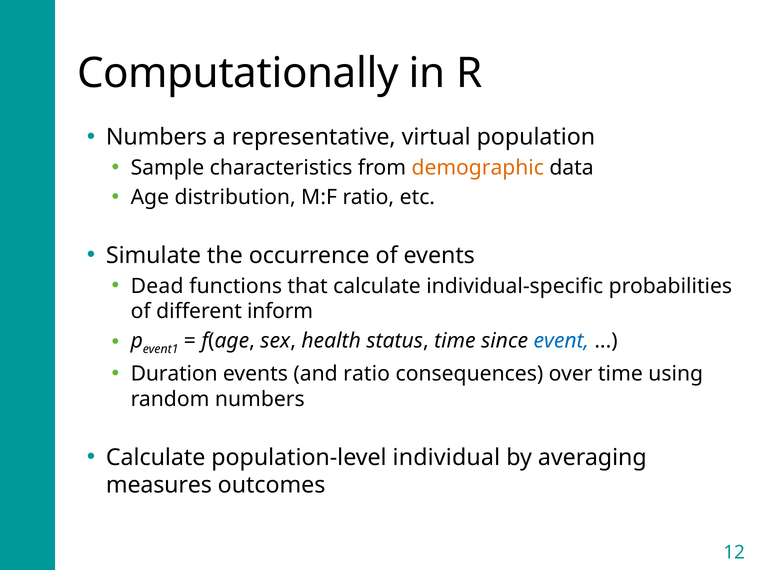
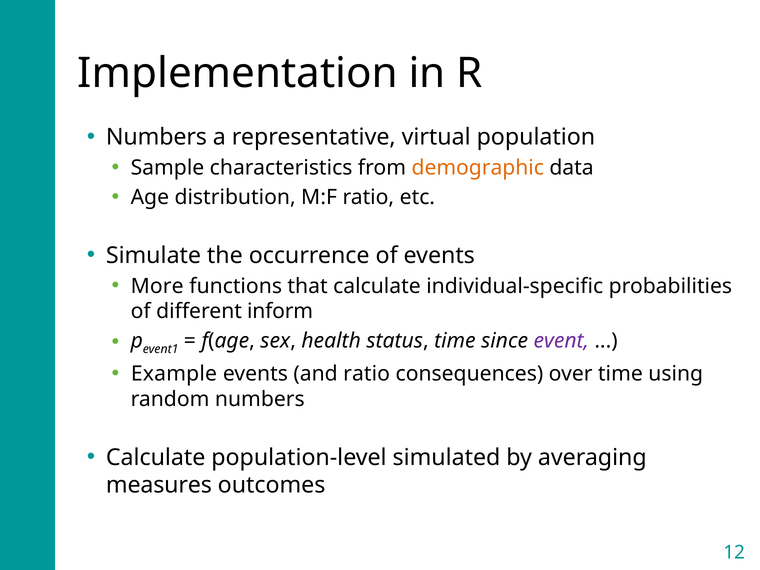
Computationally: Computationally -> Implementation
Dead: Dead -> More
event colour: blue -> purple
Duration: Duration -> Example
individual: individual -> simulated
